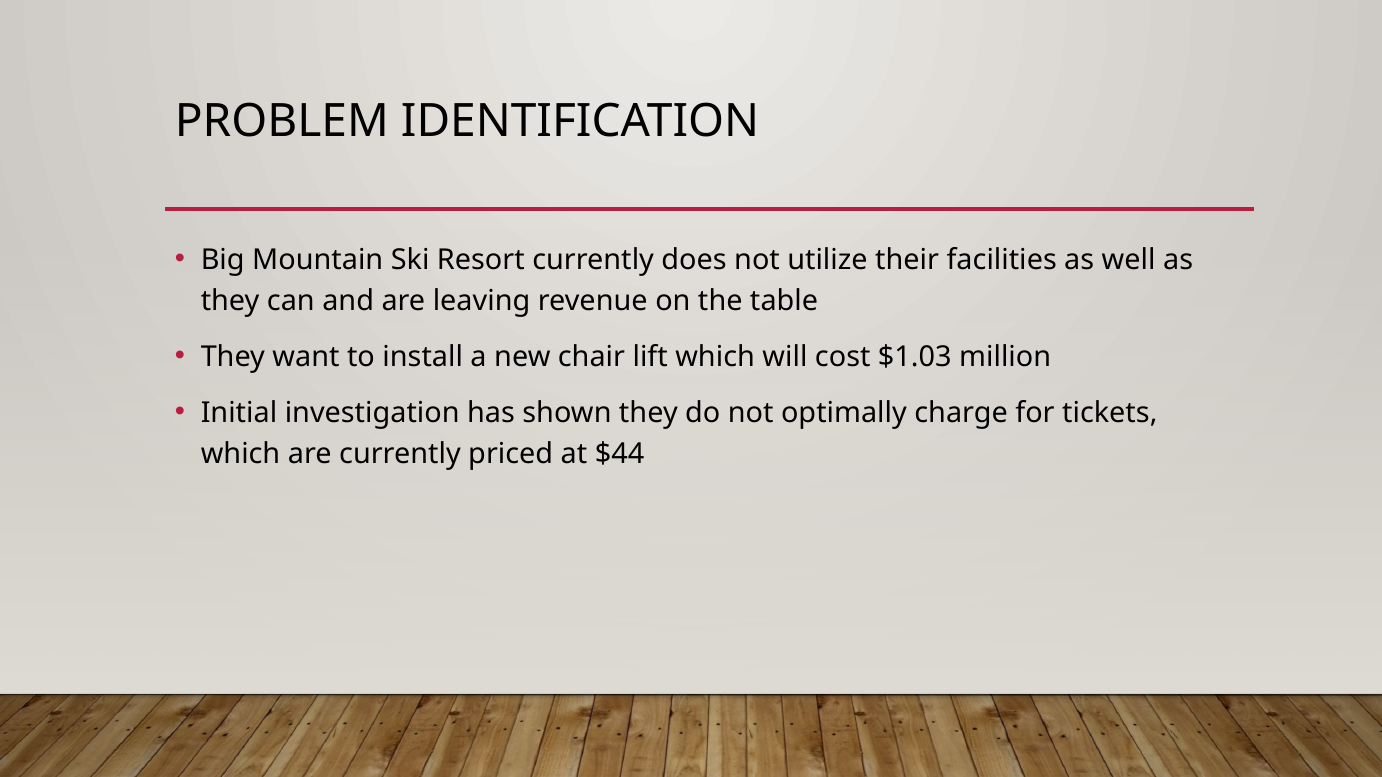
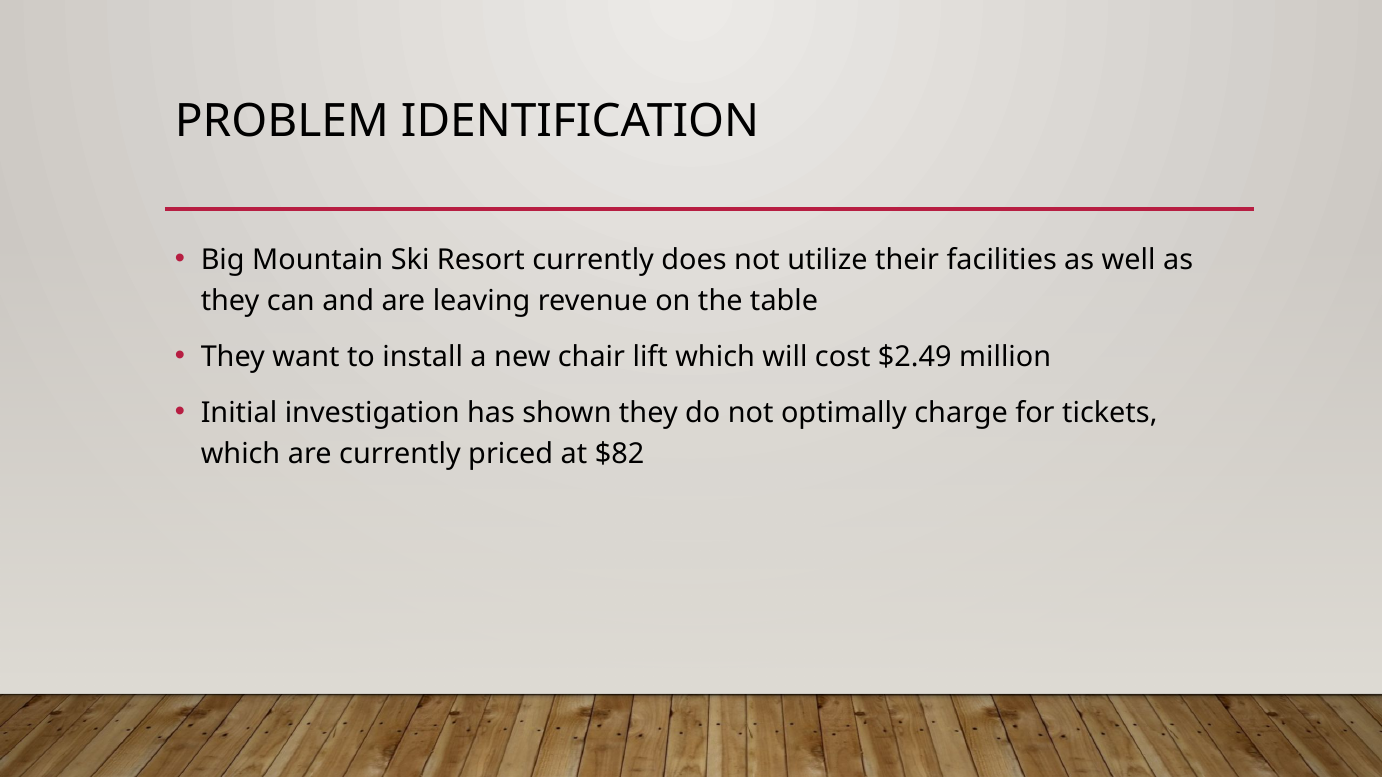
$1.03: $1.03 -> $2.49
$44: $44 -> $82
